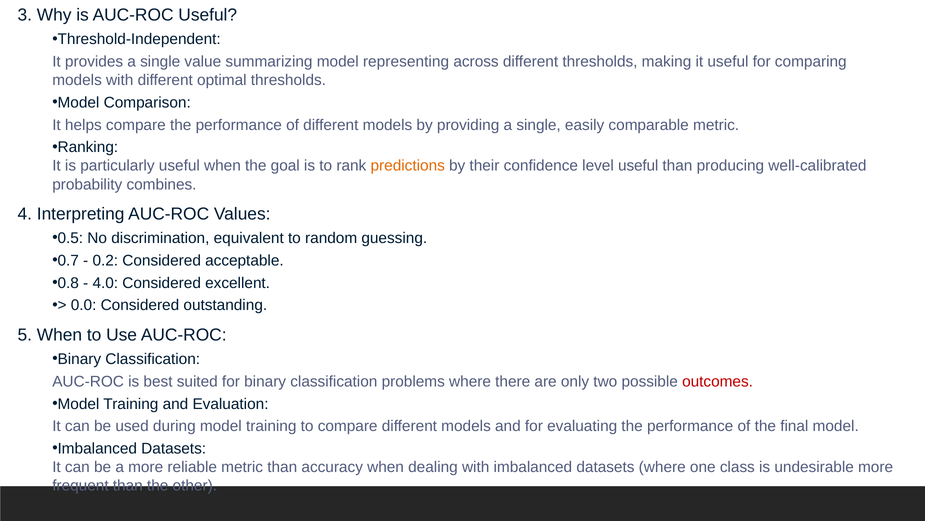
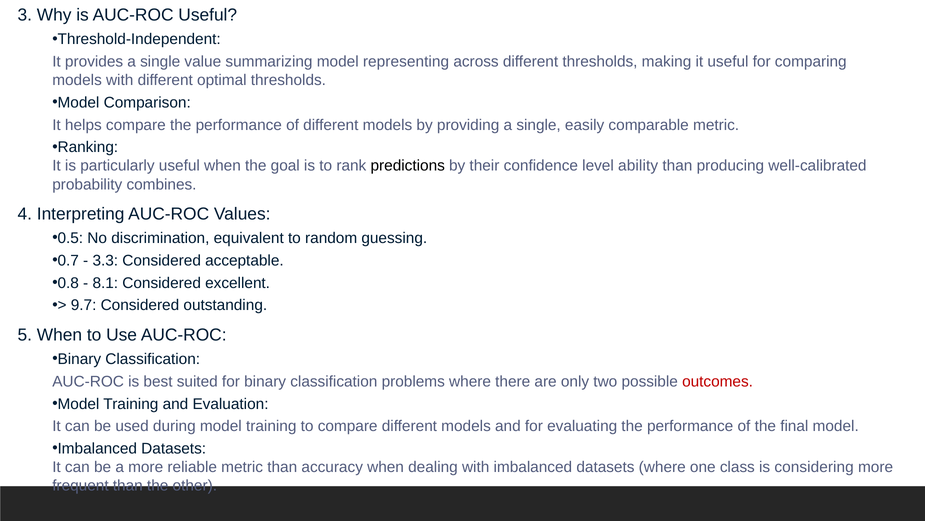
predictions colour: orange -> black
level useful: useful -> ability
0.2: 0.2 -> 3.3
4.0: 4.0 -> 8.1
0.0: 0.0 -> 9.7
undesirable: undesirable -> considering
